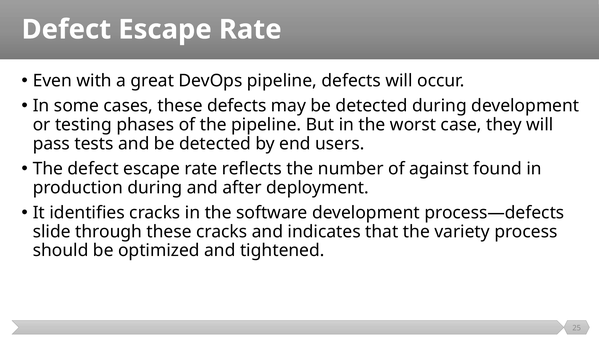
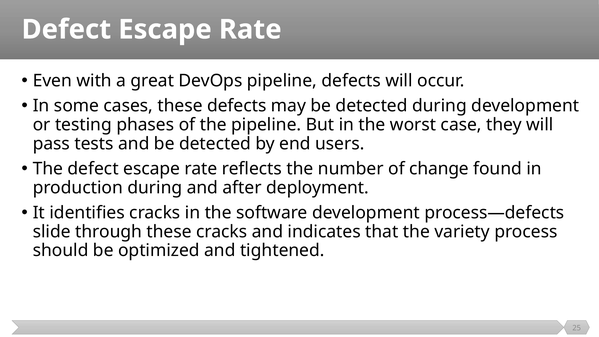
against: against -> change
